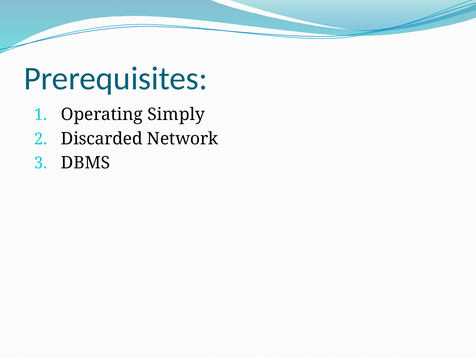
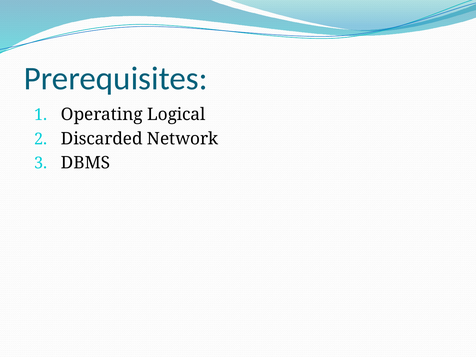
Simply: Simply -> Logical
